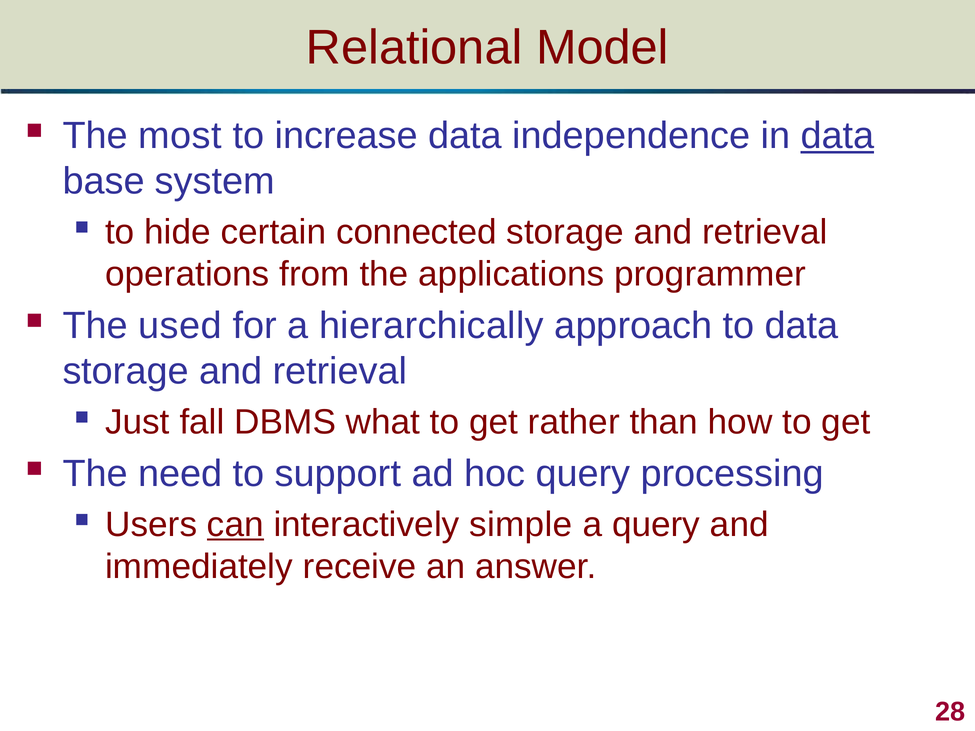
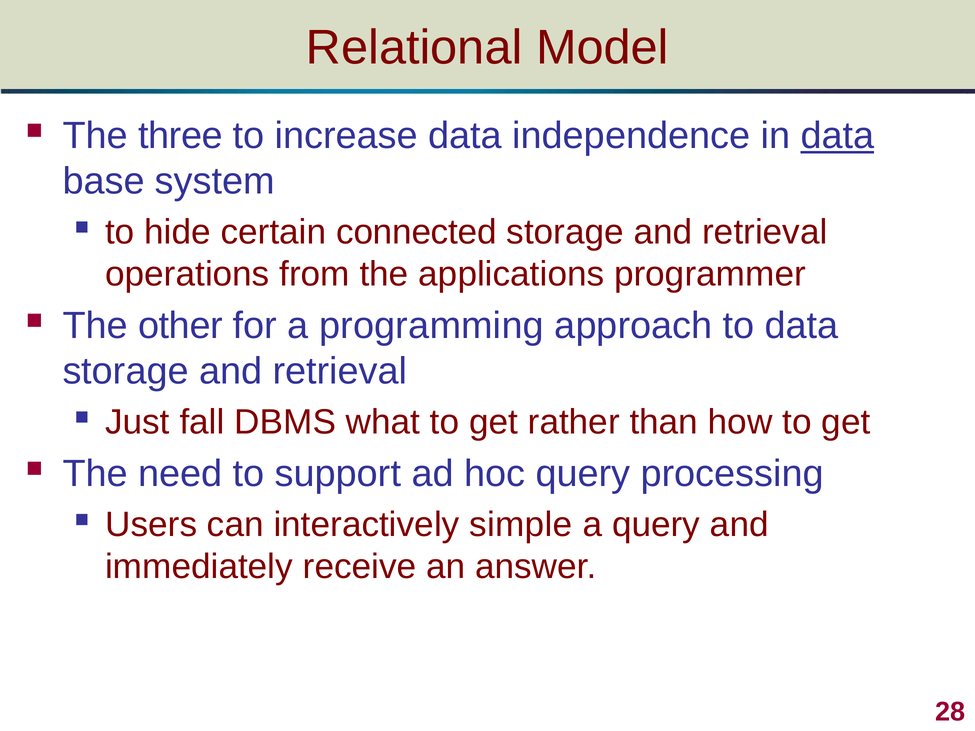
most: most -> three
used: used -> other
hierarchically: hierarchically -> programming
can underline: present -> none
